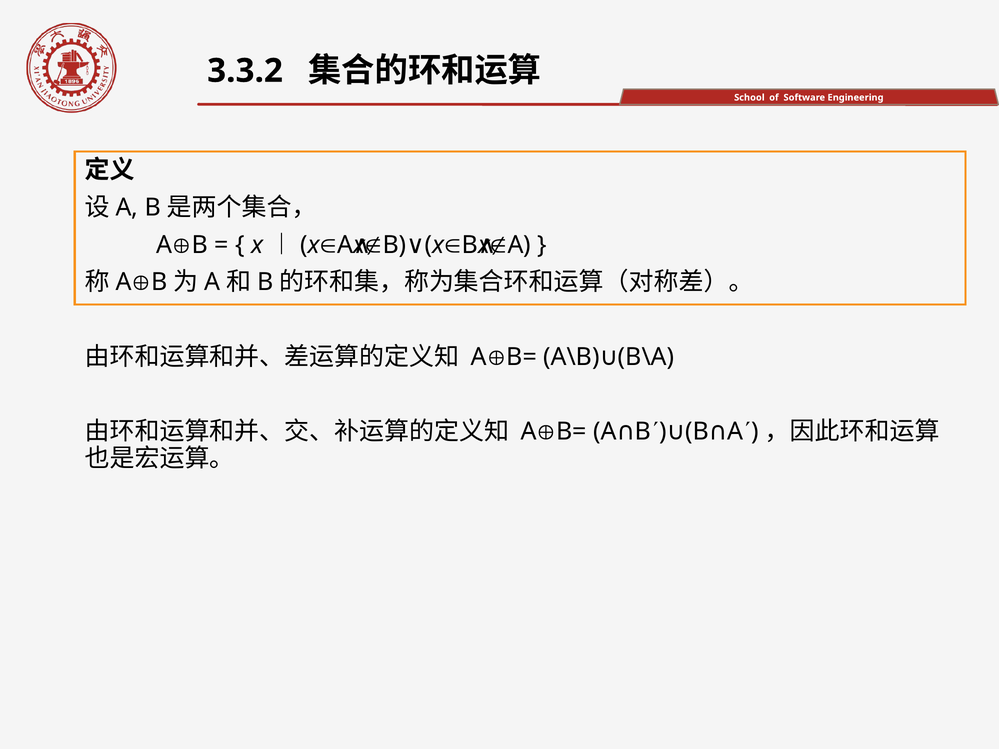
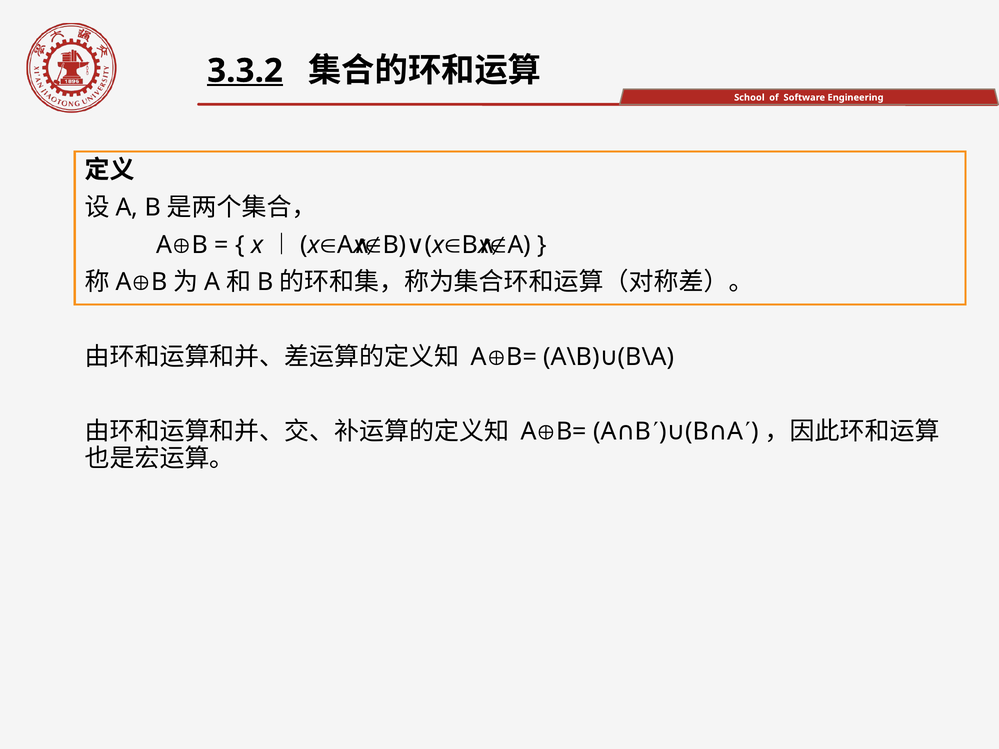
3.3.2 underline: none -> present
